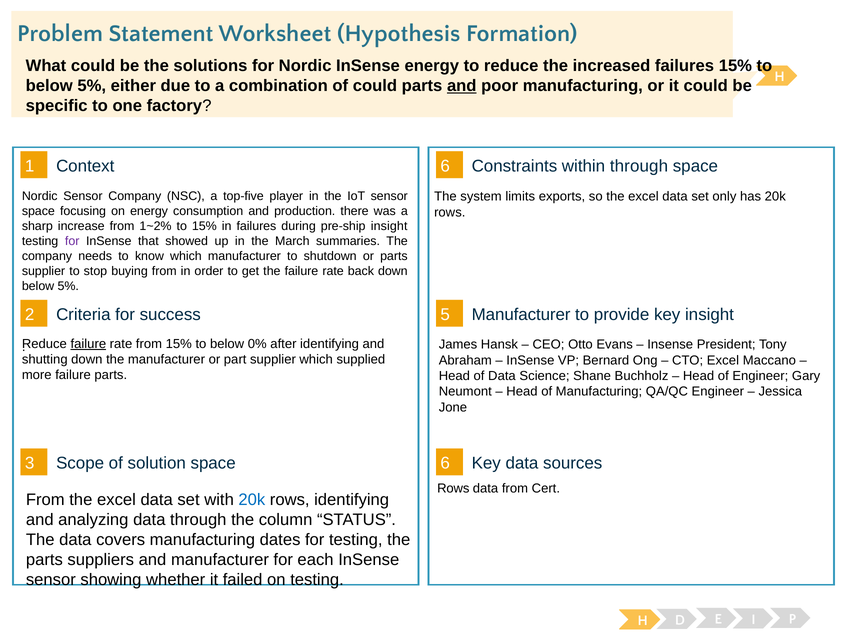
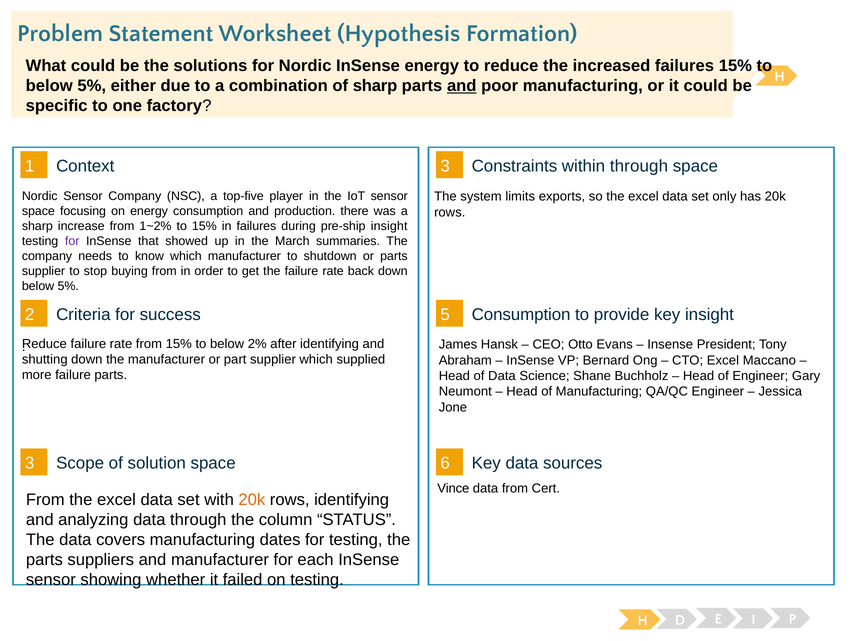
of could: could -> sharp
1 6: 6 -> 3
success Manufacturer: Manufacturer -> Consumption
failure at (88, 343) underline: present -> none
0%: 0% -> 2%
Rows at (453, 488): Rows -> Vince
20k at (252, 500) colour: blue -> orange
